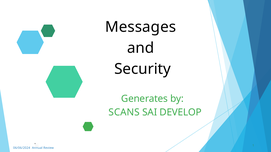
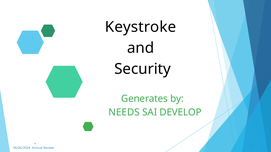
Messages: Messages -> Keystroke
SCANS: SCANS -> NEEDS
